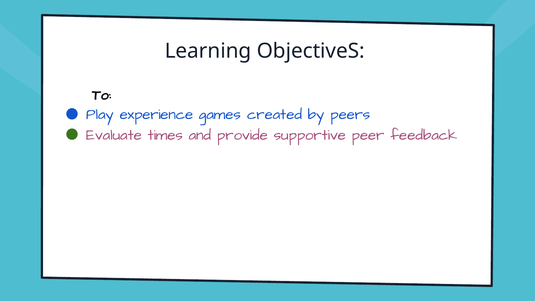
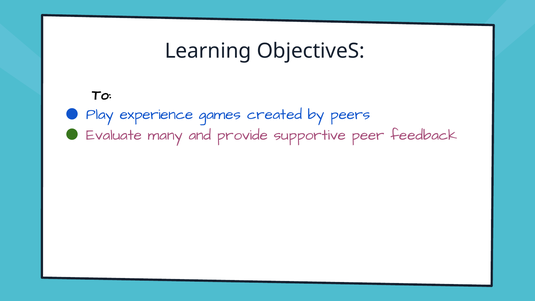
times: times -> many
